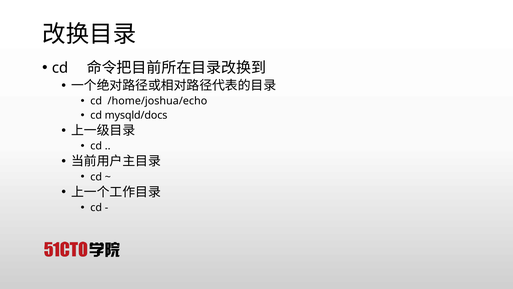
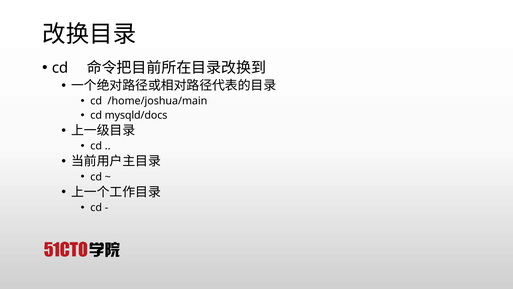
/home/joshua/echo: /home/joshua/echo -> /home/joshua/main
